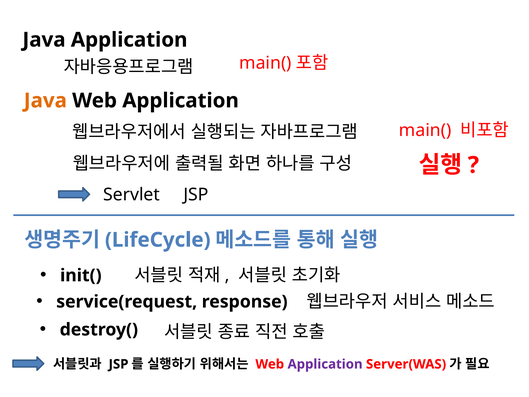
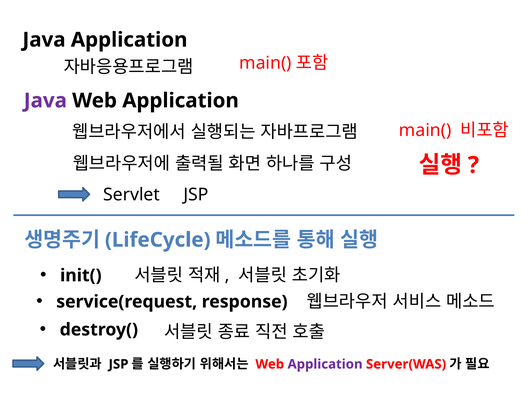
Java at (45, 101) colour: orange -> purple
